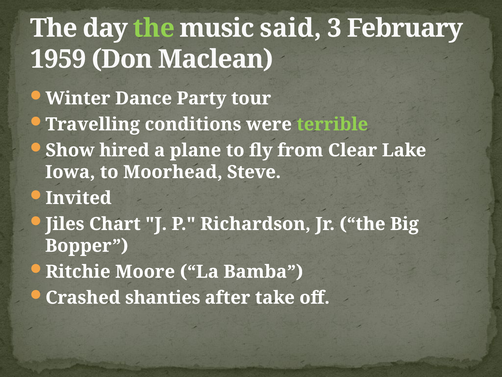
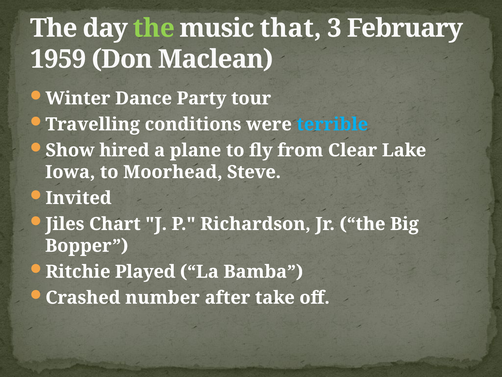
said: said -> that
terrible colour: light green -> light blue
Moore: Moore -> Played
shanties: shanties -> number
